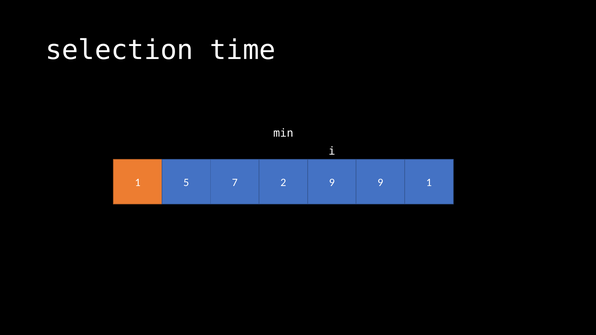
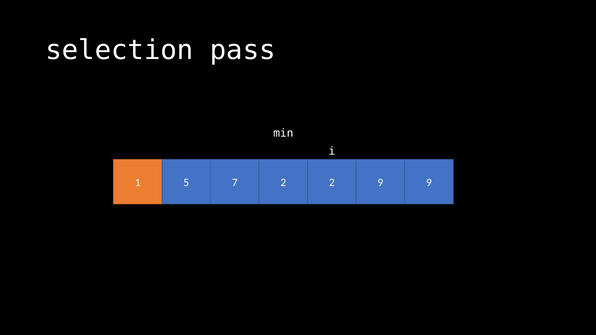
time: time -> pass
2 9: 9 -> 2
9 1: 1 -> 9
